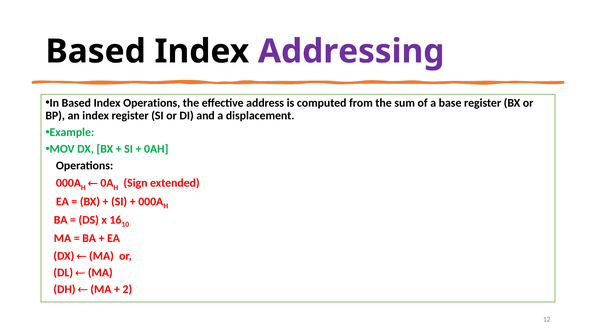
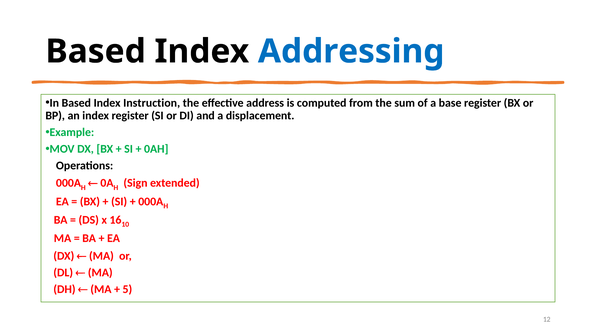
Addressing colour: purple -> blue
Index Operations: Operations -> Instruction
2: 2 -> 5
